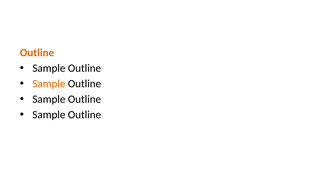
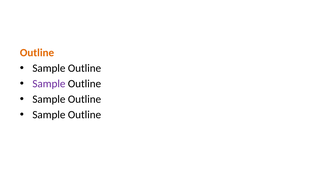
Sample at (49, 84) colour: orange -> purple
